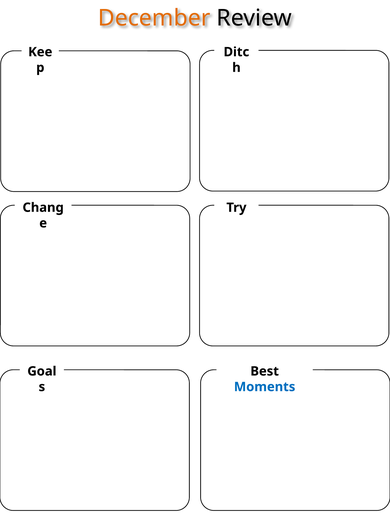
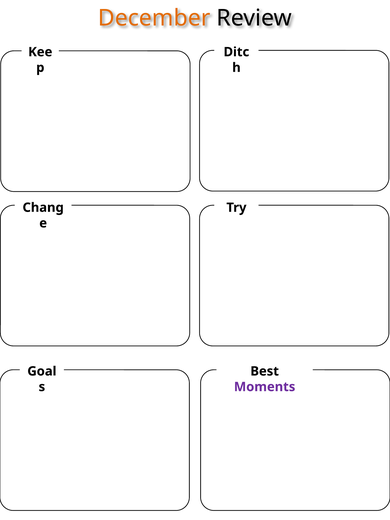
Moments colour: blue -> purple
